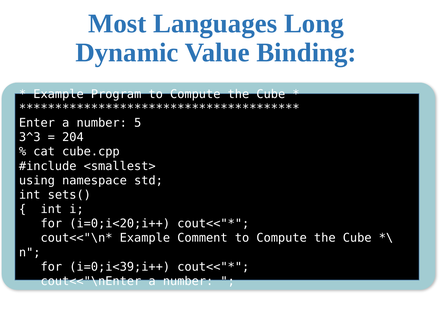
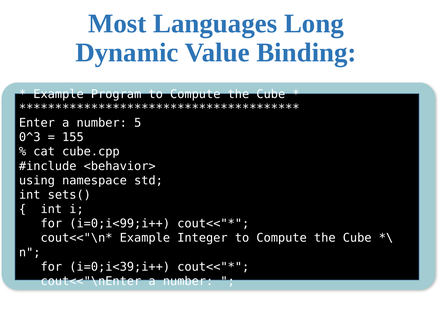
3^3: 3^3 -> 0^3
204: 204 -> 155
<smallest>: <smallest> -> <behavior>
i=0;i<20;i++: i=0;i<20;i++ -> i=0;i<99;i++
Comment: Comment -> Integer
